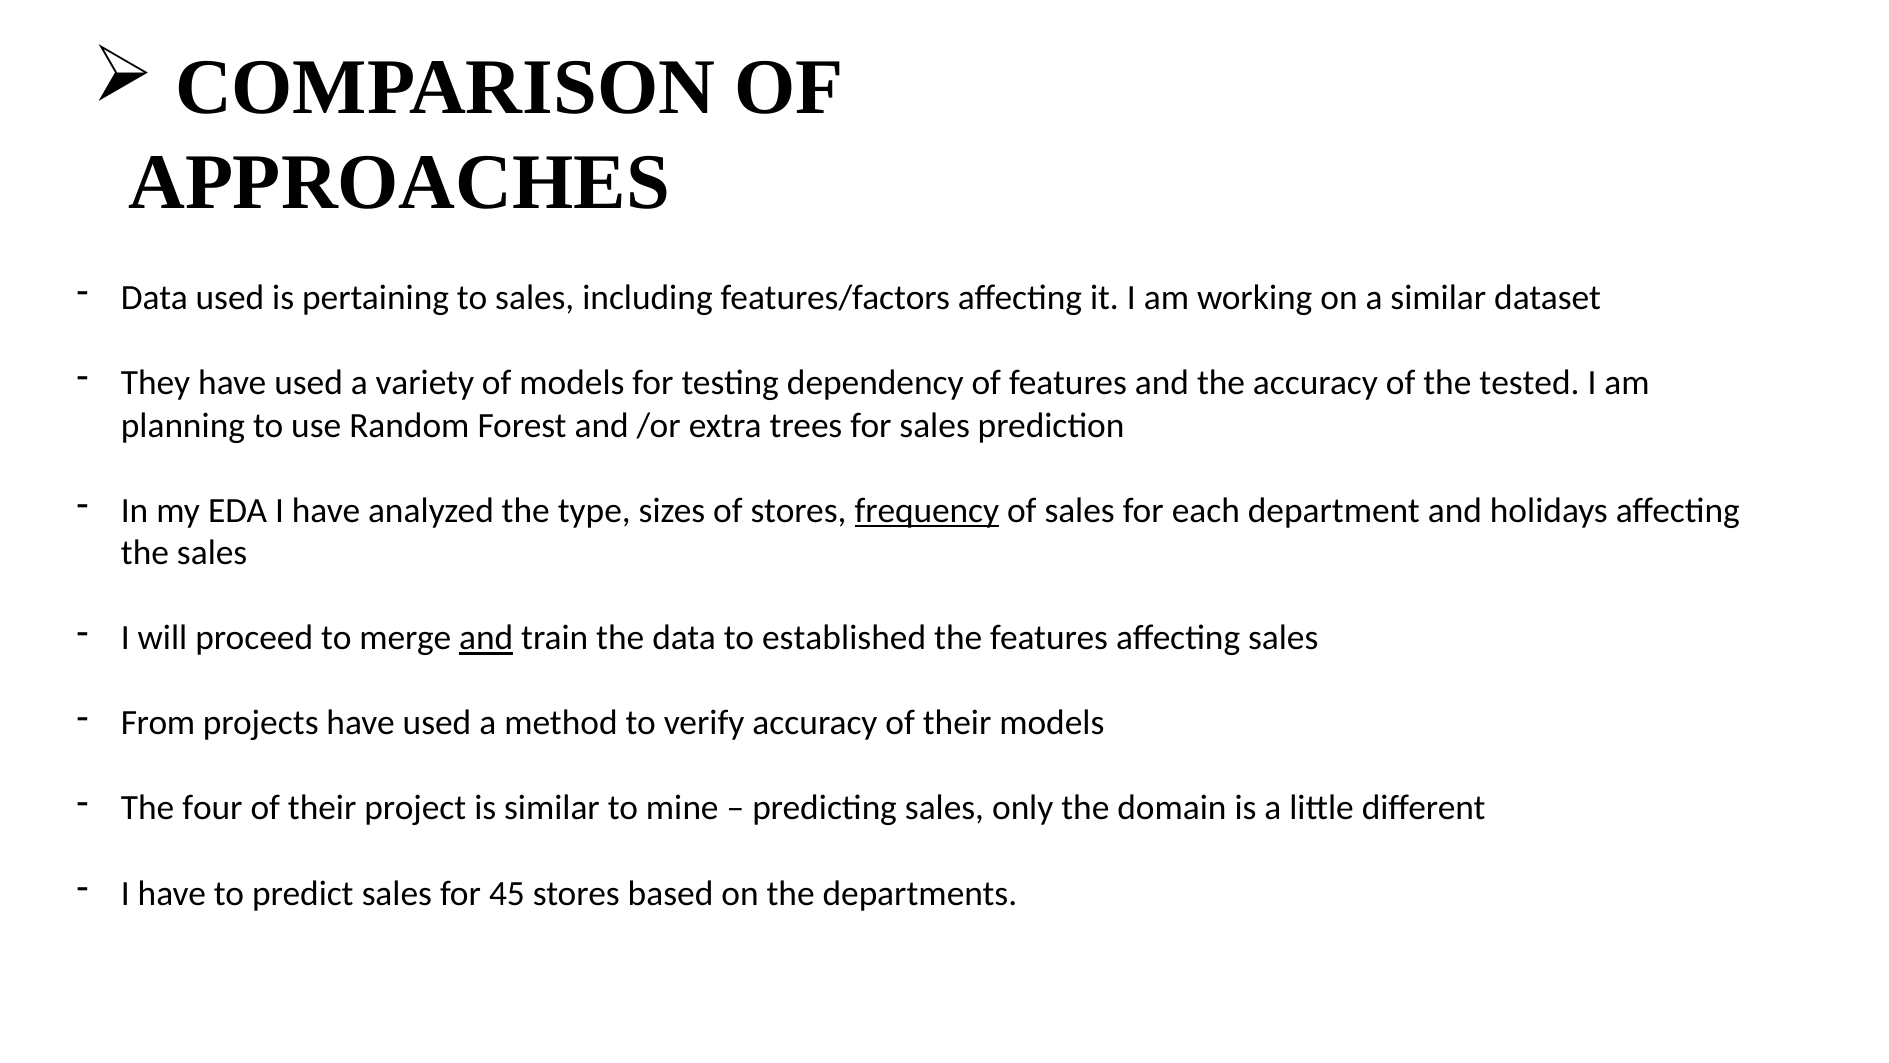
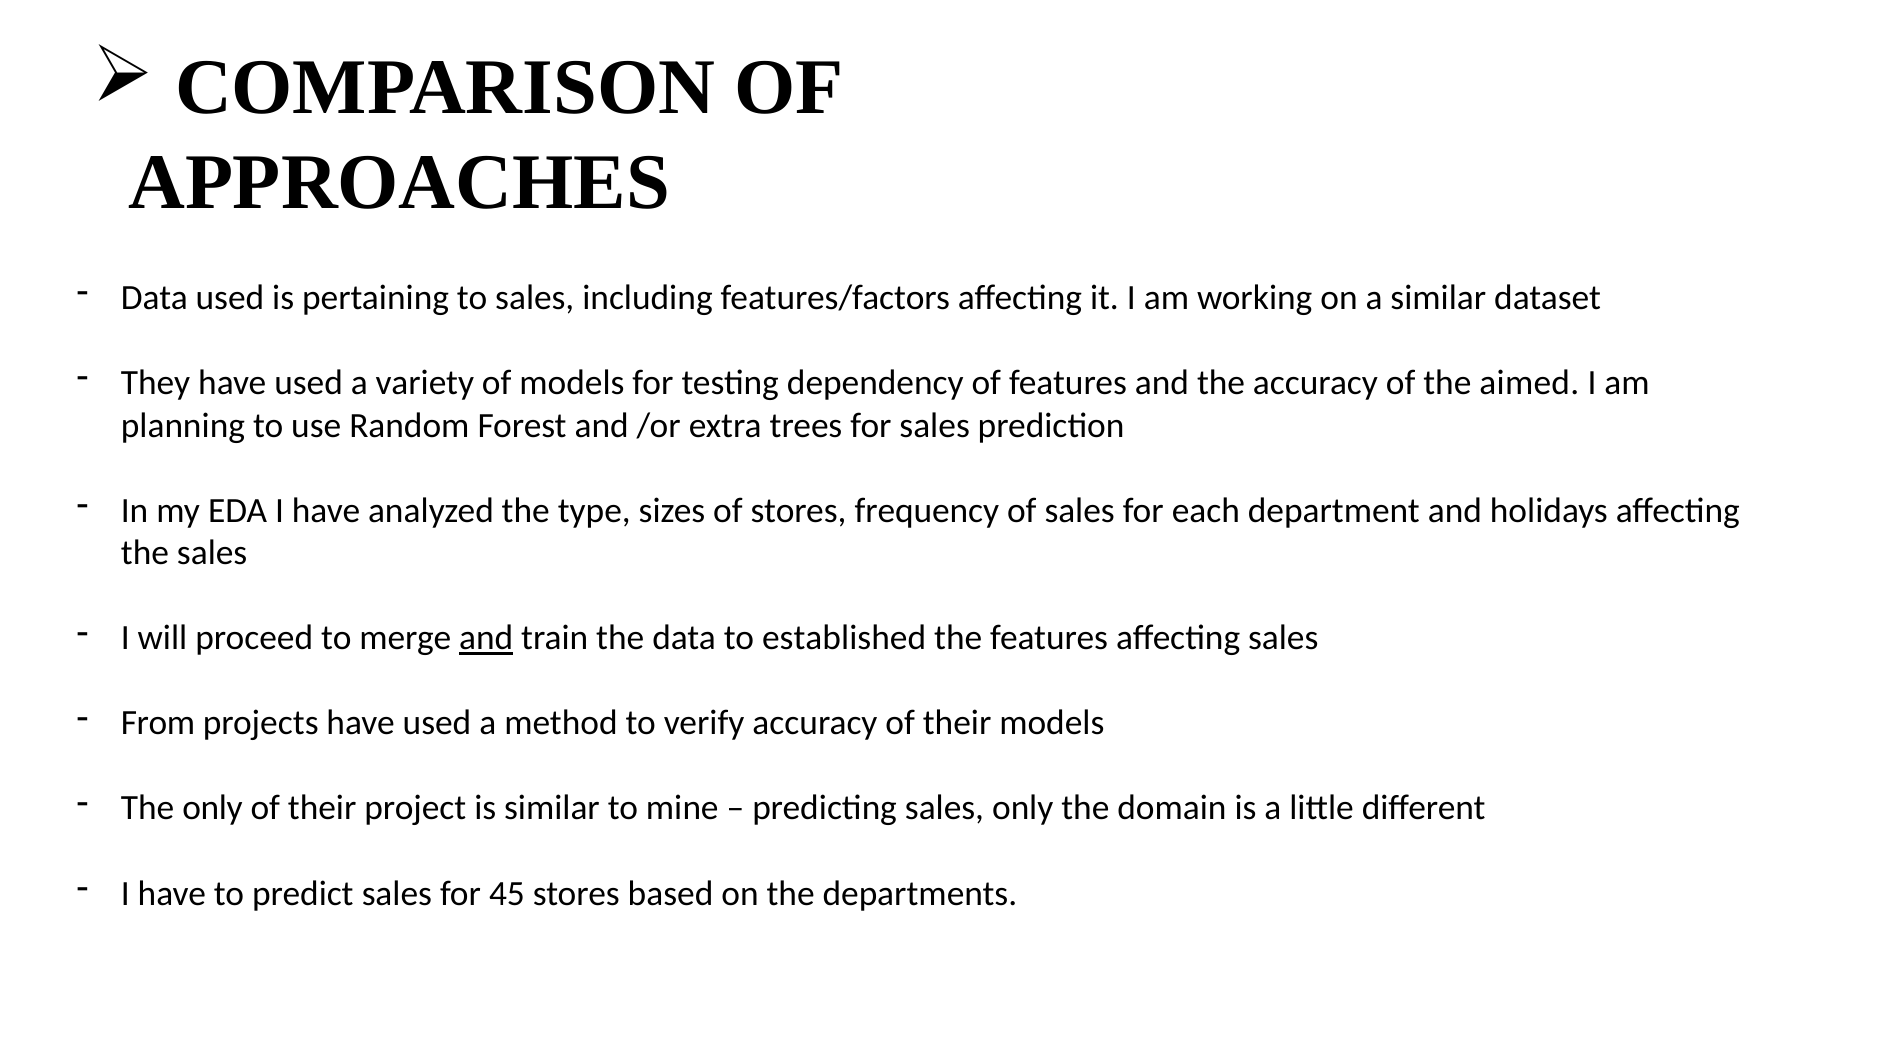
tested: tested -> aimed
frequency underline: present -> none
The four: four -> only
